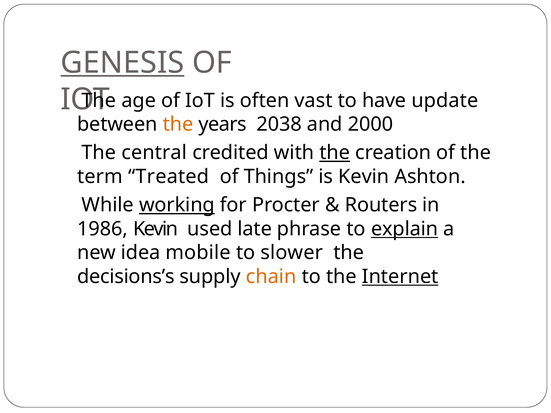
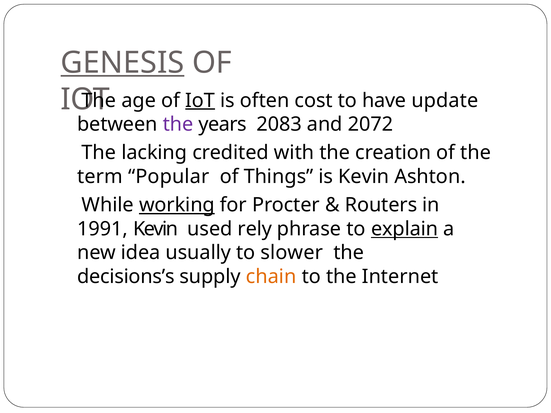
IoT at (200, 101) underline: none -> present
vast: vast -> cost
the at (178, 124) colour: orange -> purple
2038: 2038 -> 2083
2000: 2000 -> 2072
central: central -> lacking
the at (335, 153) underline: present -> none
Treated: Treated -> Popular
1986: 1986 -> 1991
late: late -> rely
mobile: mobile -> usually
Internet underline: present -> none
